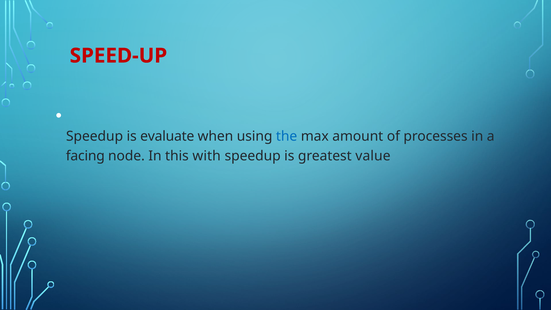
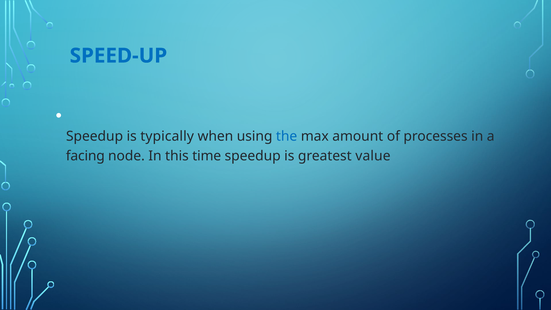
SPEED-UP colour: red -> blue
evaluate: evaluate -> typically
with: with -> time
